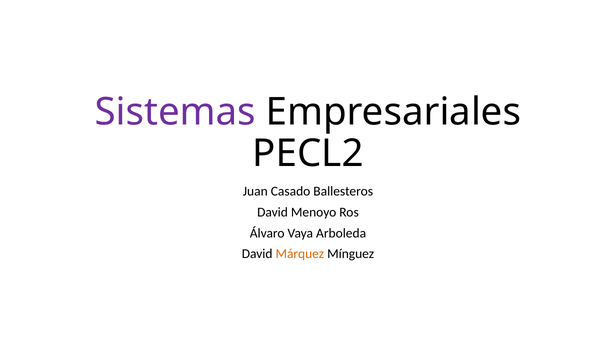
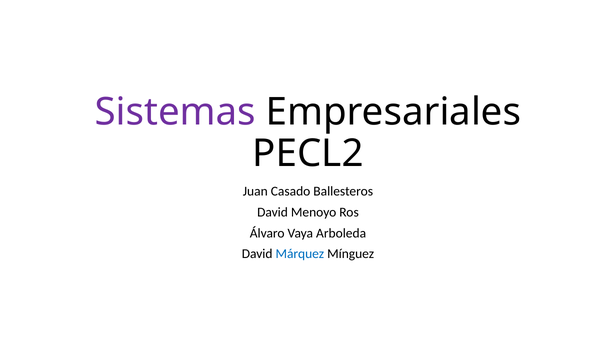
Márquez colour: orange -> blue
